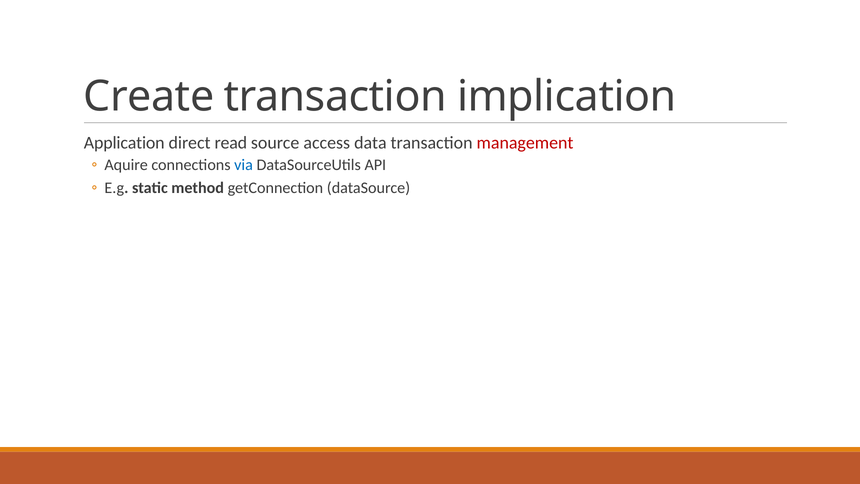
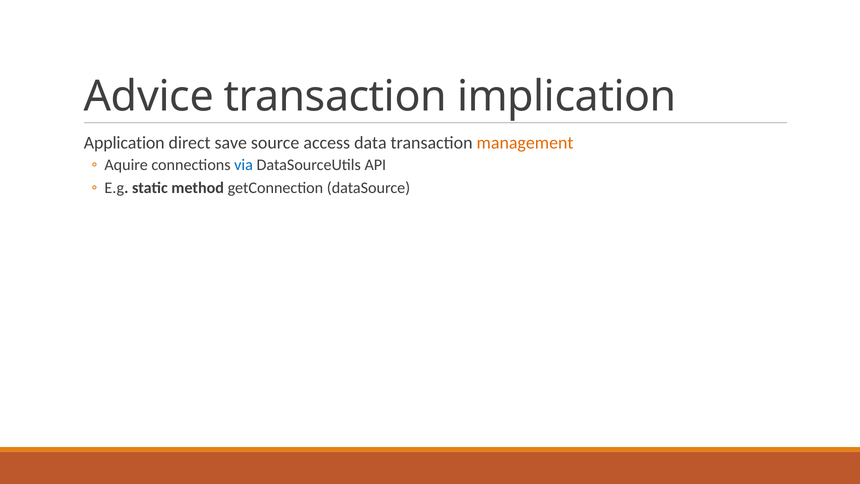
Create: Create -> Advice
read: read -> save
management colour: red -> orange
